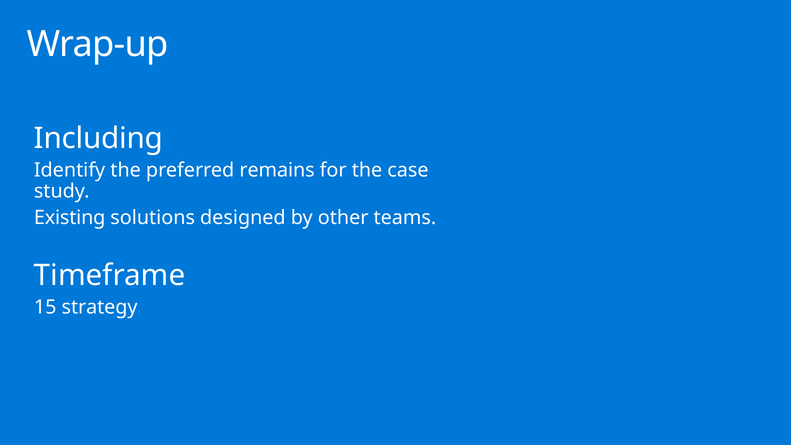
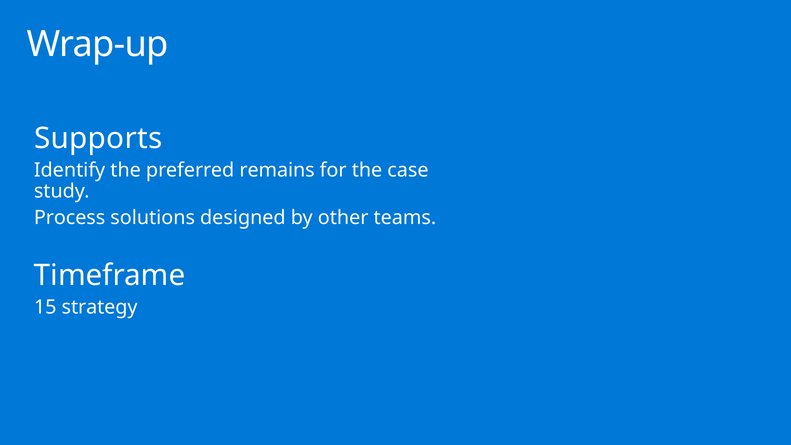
Including: Including -> Supports
Existing: Existing -> Process
